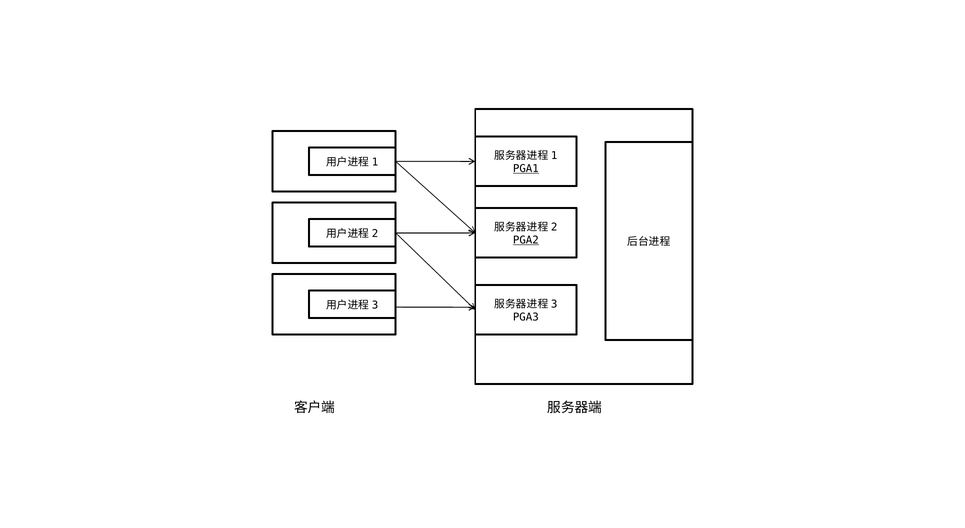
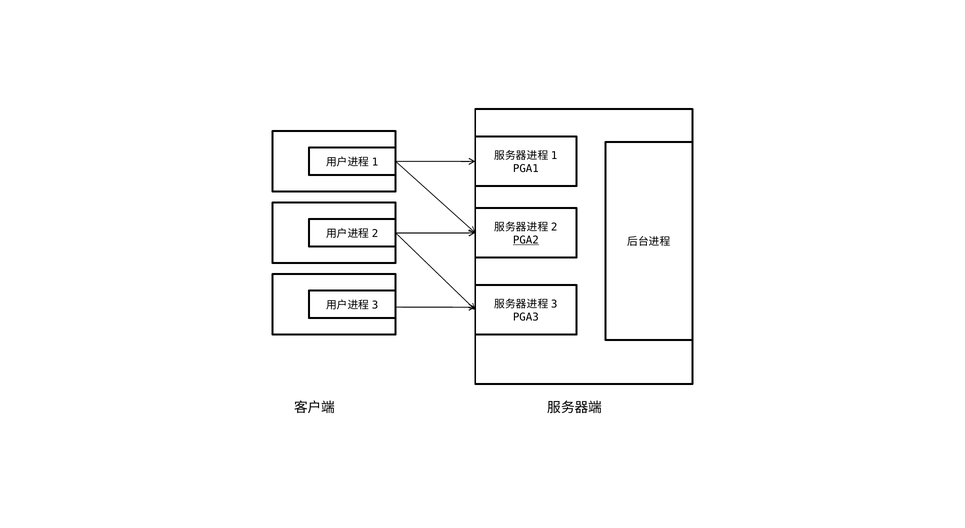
PGA1 underline: present -> none
